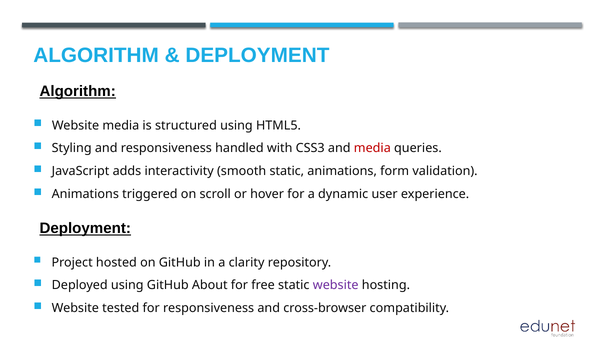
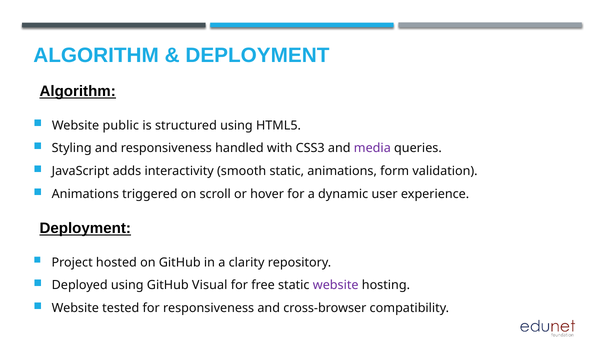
Website media: media -> public
media at (372, 148) colour: red -> purple
About: About -> Visual
